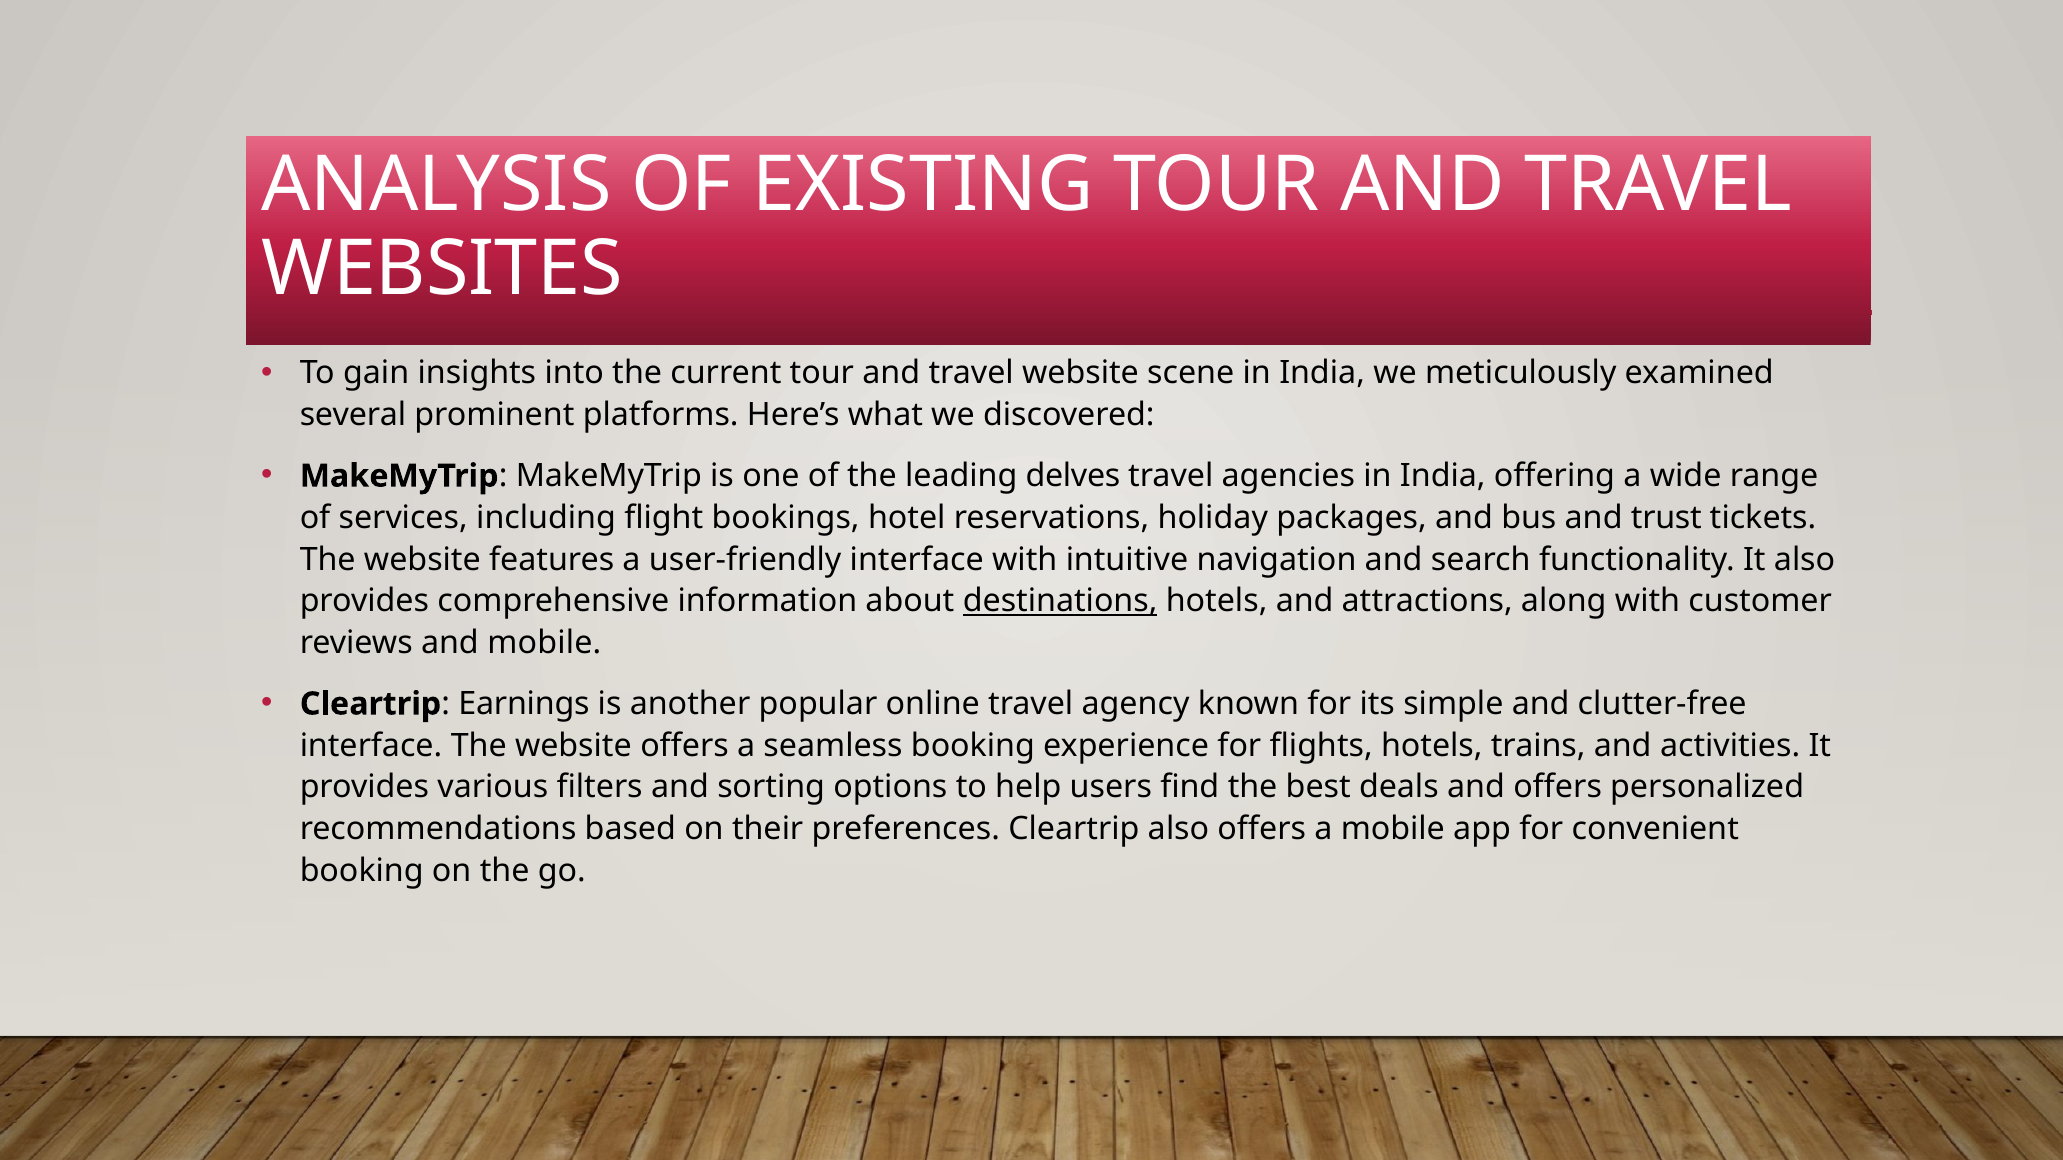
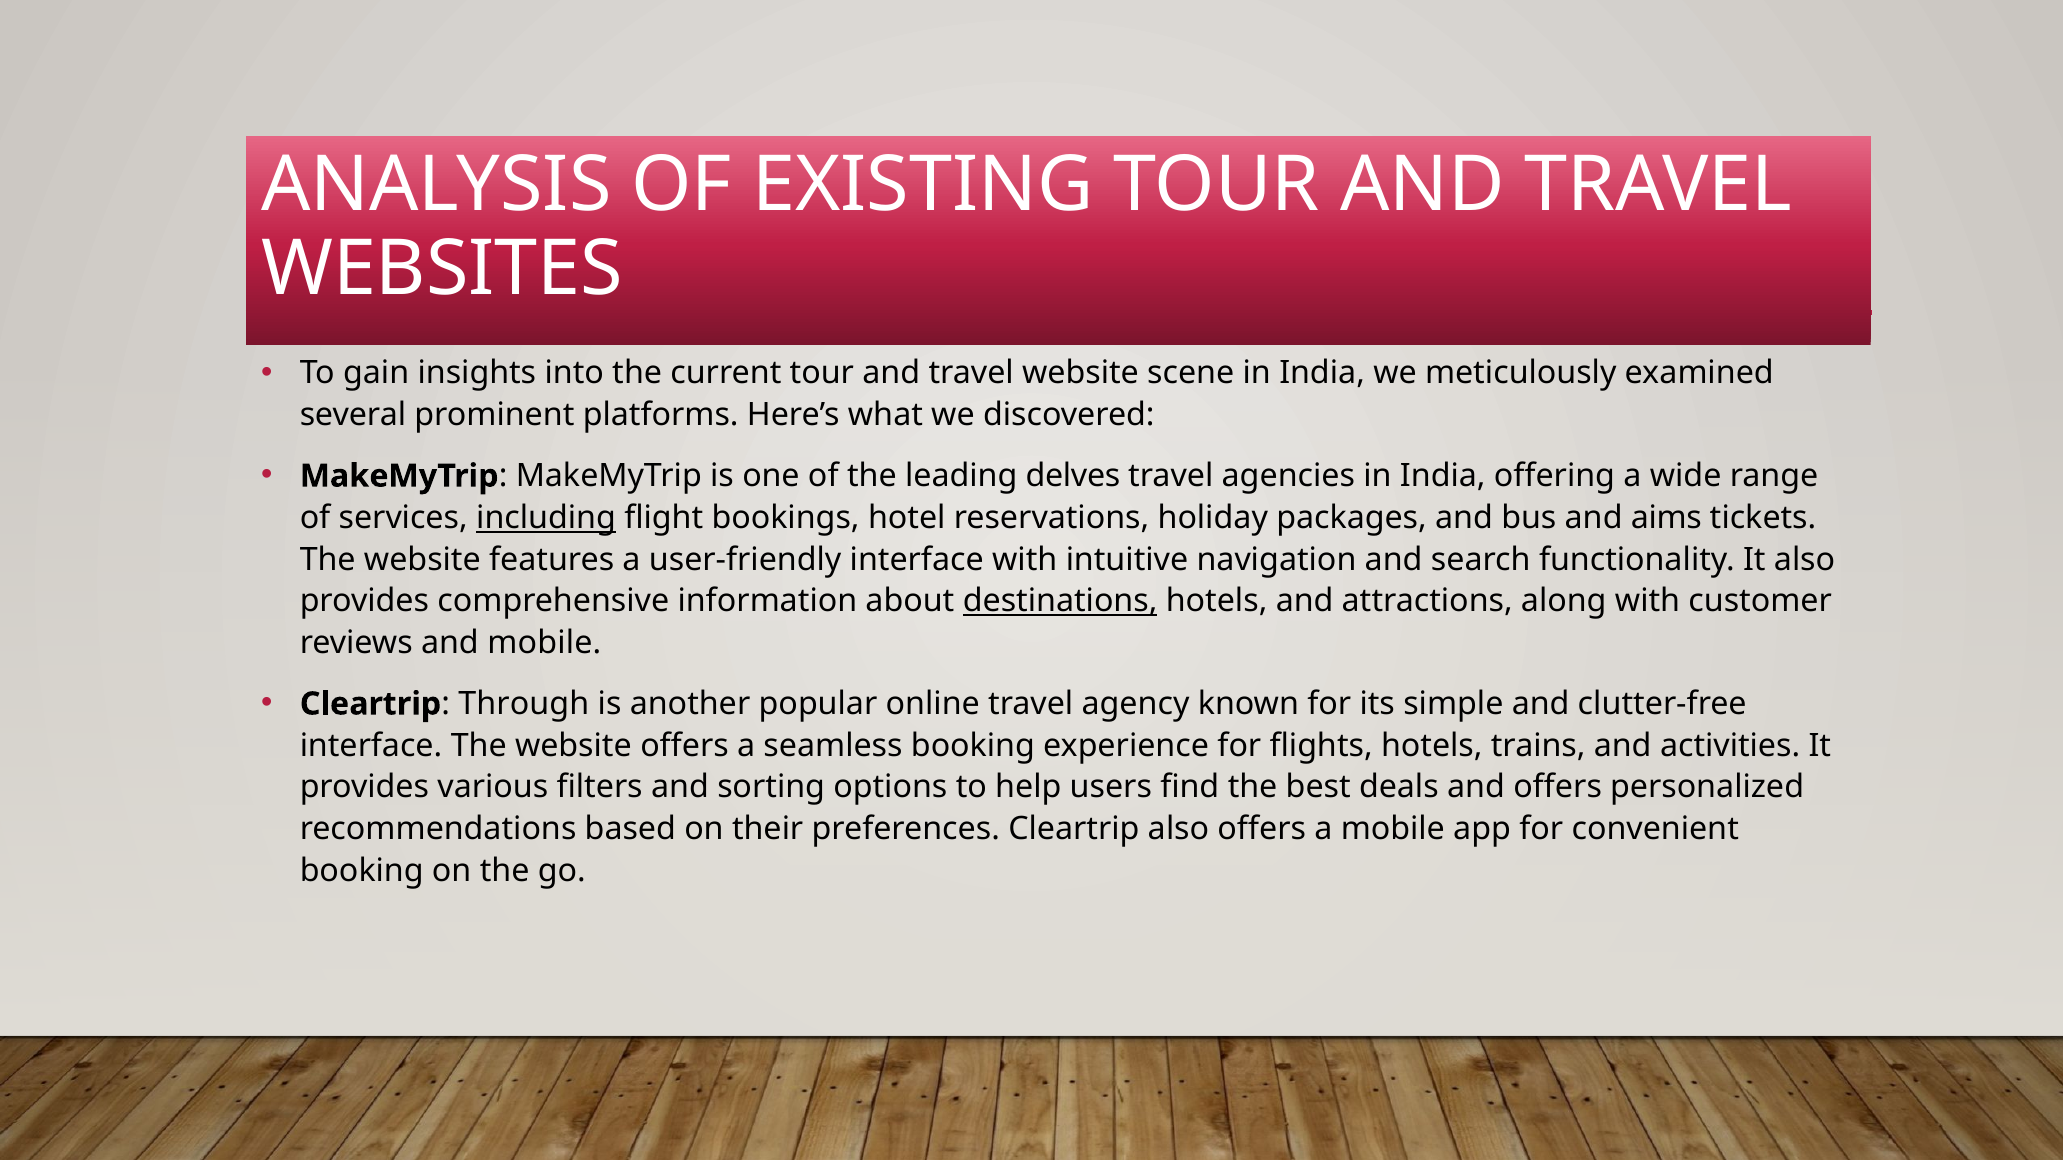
including underline: none -> present
trust: trust -> aims
Earnings: Earnings -> Through
